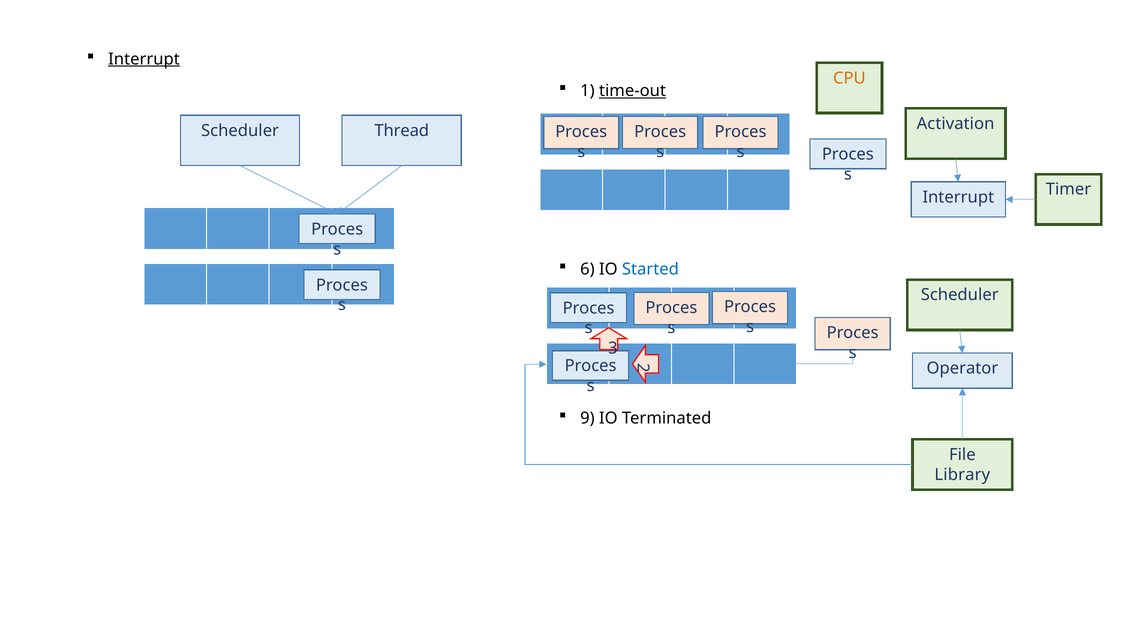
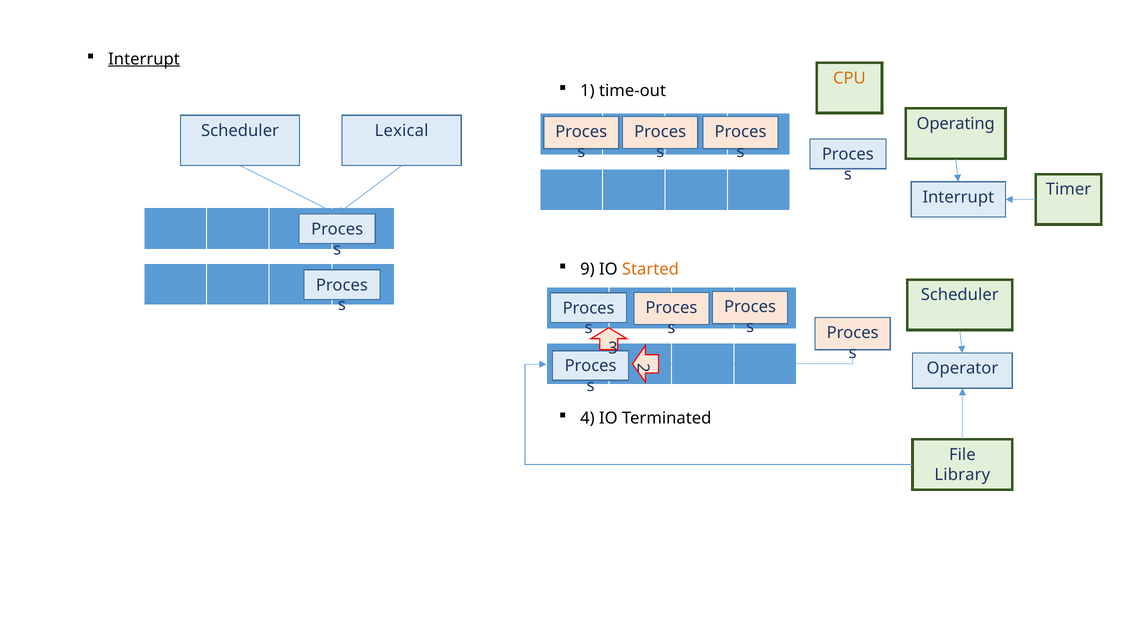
time-out underline: present -> none
Activation: Activation -> Operating
Thread: Thread -> Lexical
6: 6 -> 9
Started colour: blue -> orange
9: 9 -> 4
